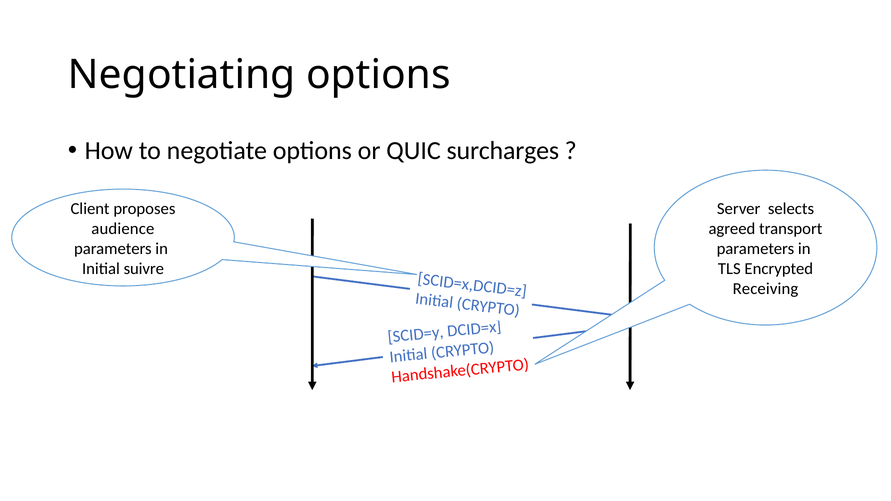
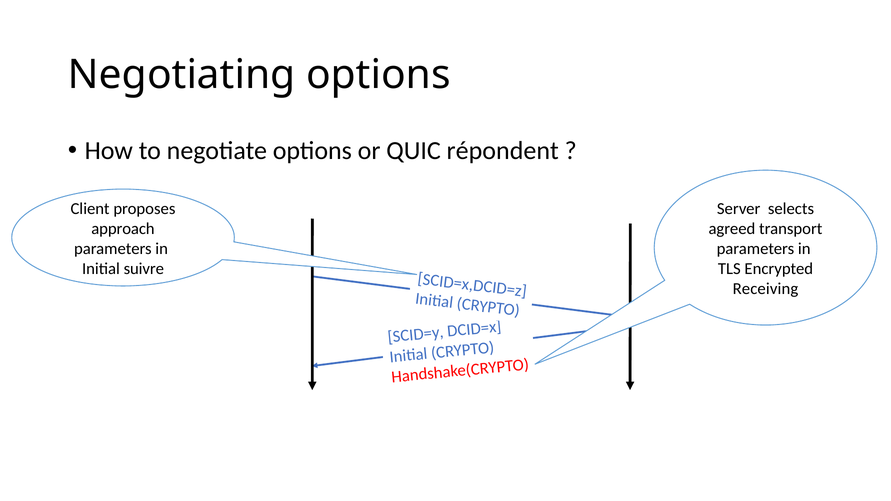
surcharges: surcharges -> répondent
audience: audience -> approach
